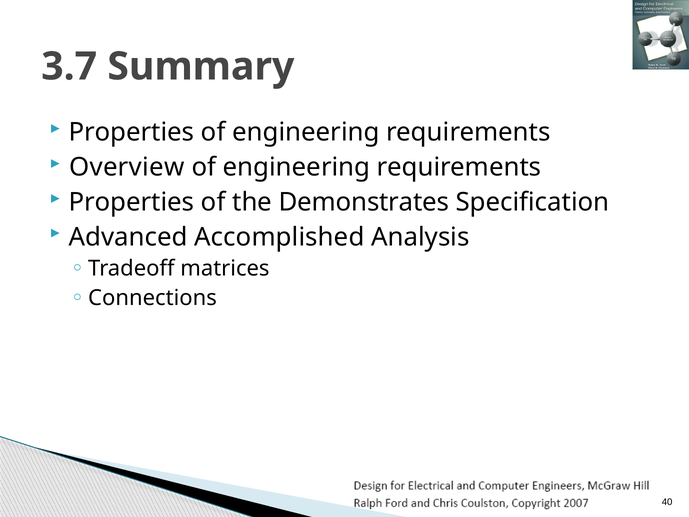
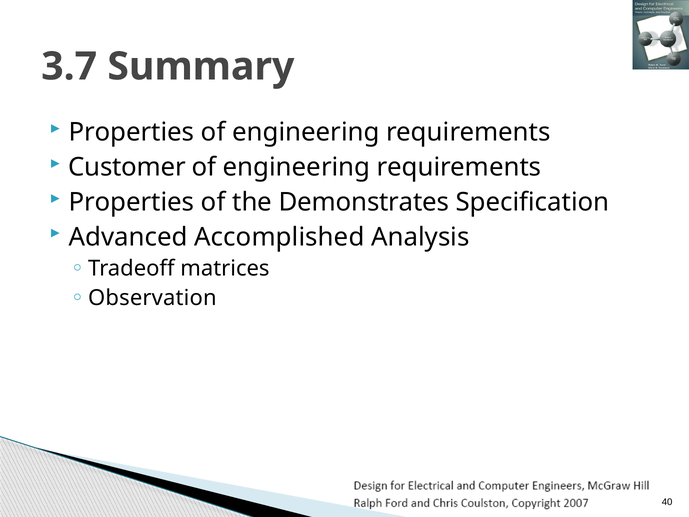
Overview: Overview -> Customer
Connections: Connections -> Observation
